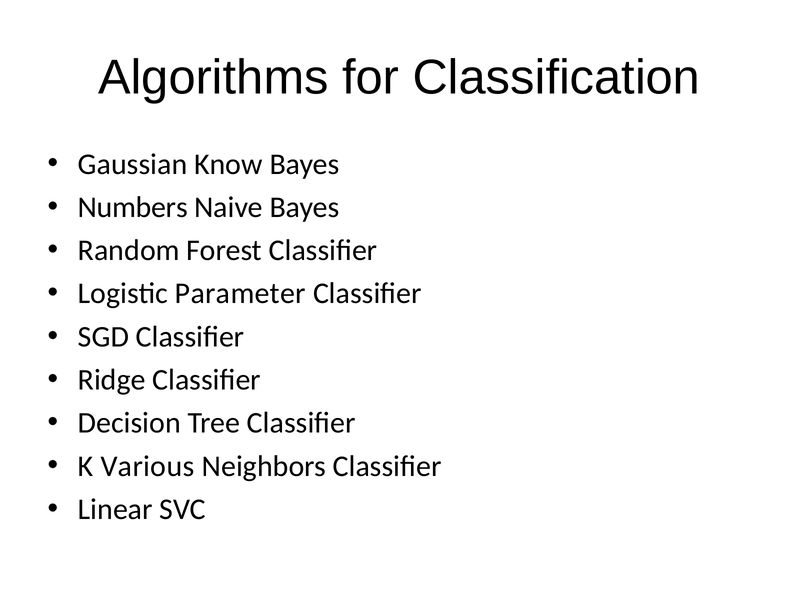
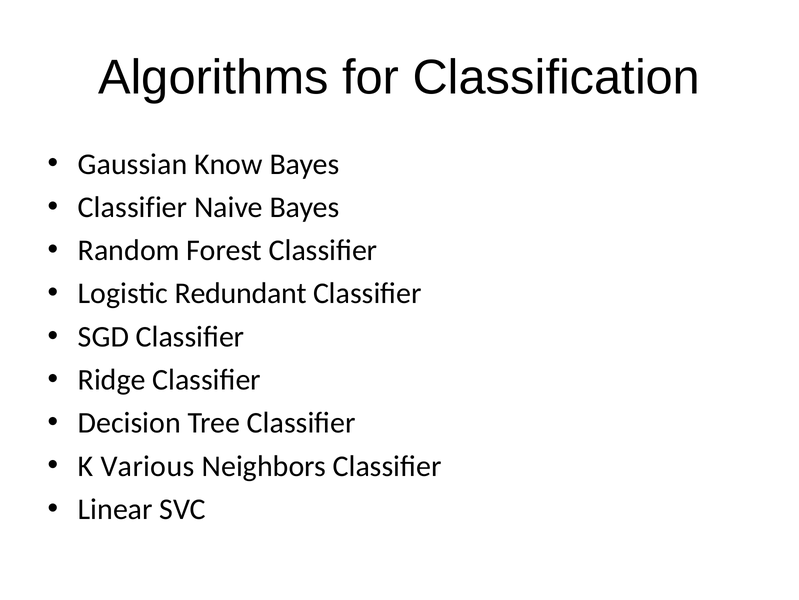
Numbers at (133, 207): Numbers -> Classifier
Parameter: Parameter -> Redundant
